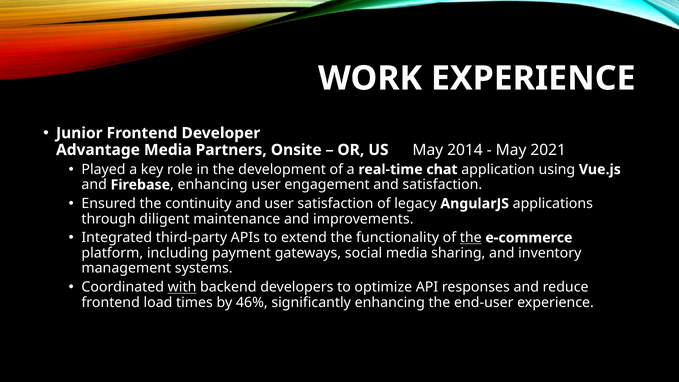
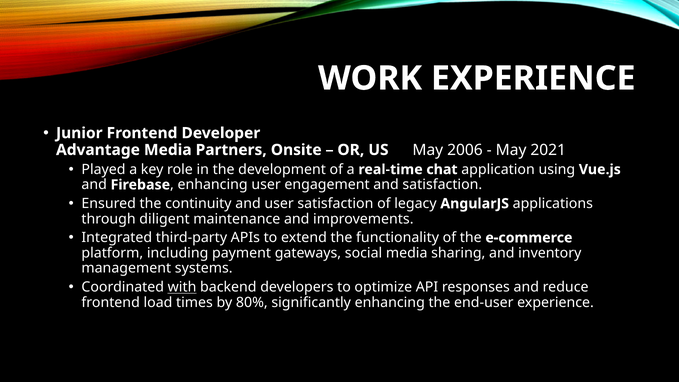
2014: 2014 -> 2006
the at (471, 238) underline: present -> none
46%: 46% -> 80%
